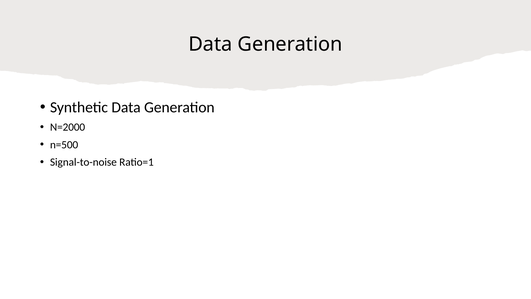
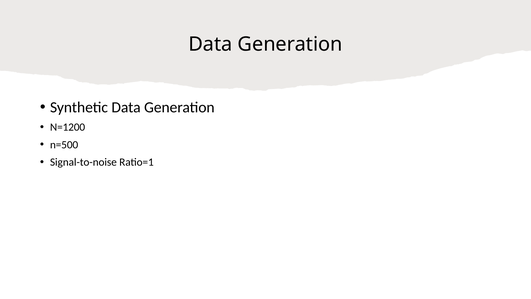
N=2000: N=2000 -> N=1200
